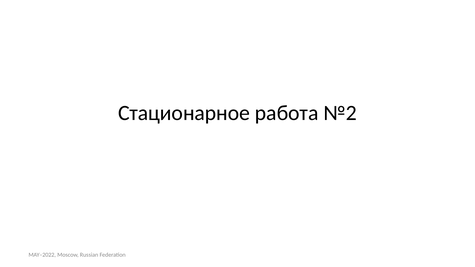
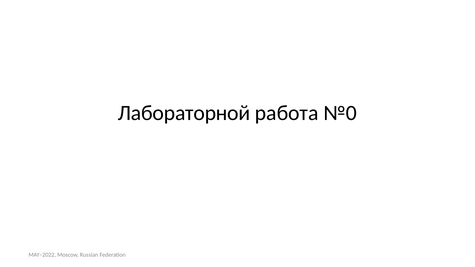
Стационарное: Стационарное -> Лабораторной
№2: №2 -> №0
